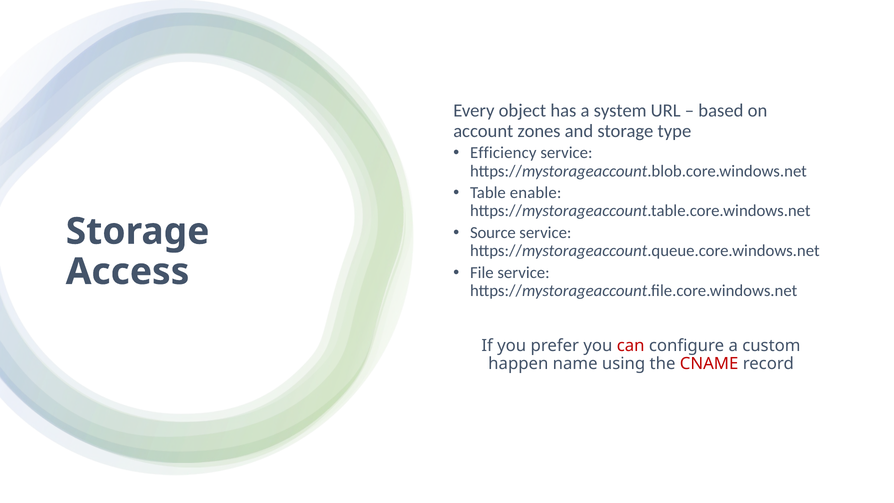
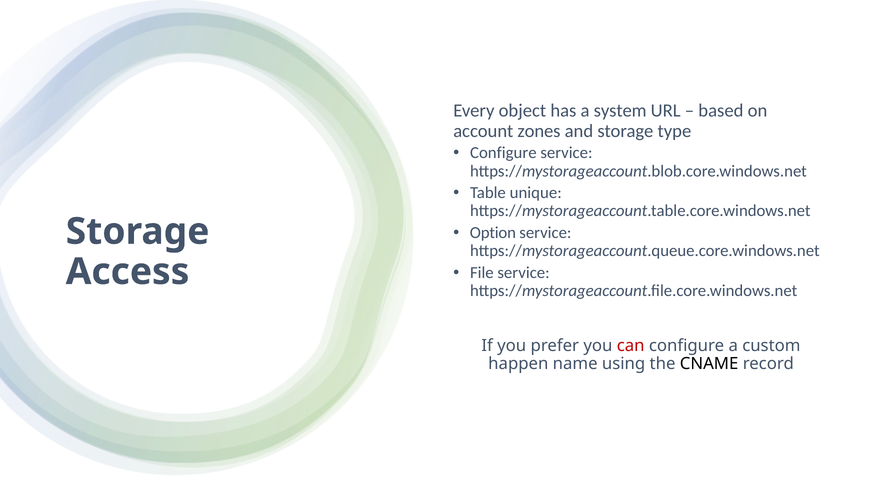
Efficiency at (503, 153): Efficiency -> Configure
enable: enable -> unique
Source: Source -> Option
CNAME colour: red -> black
